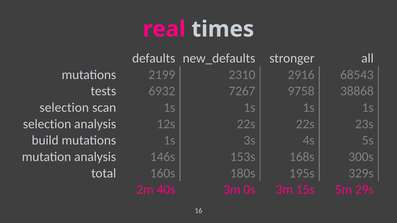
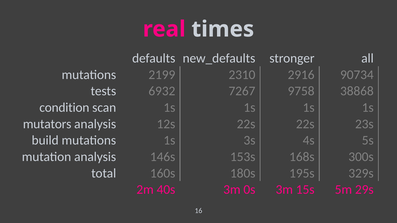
68543: 68543 -> 90734
selection at (64, 108): selection -> condition
selection at (47, 124): selection -> mutators
